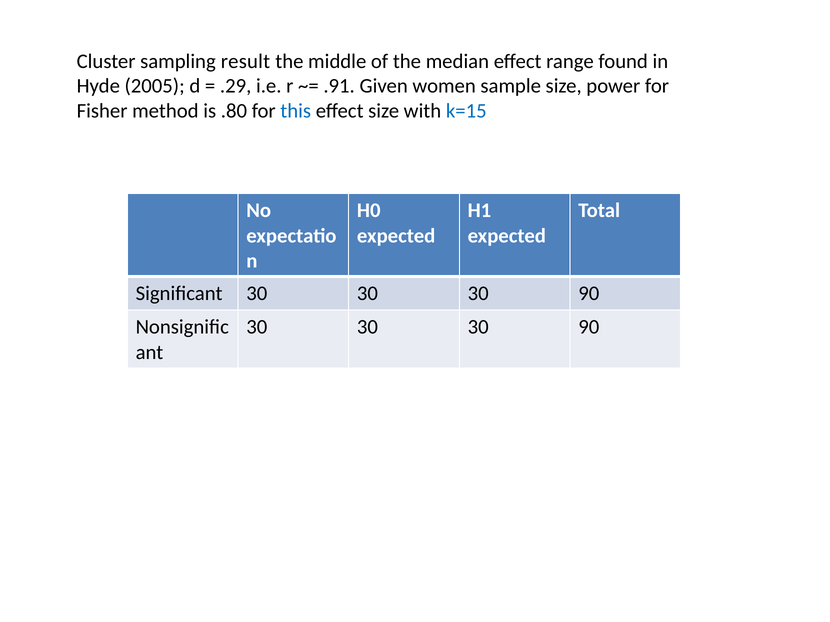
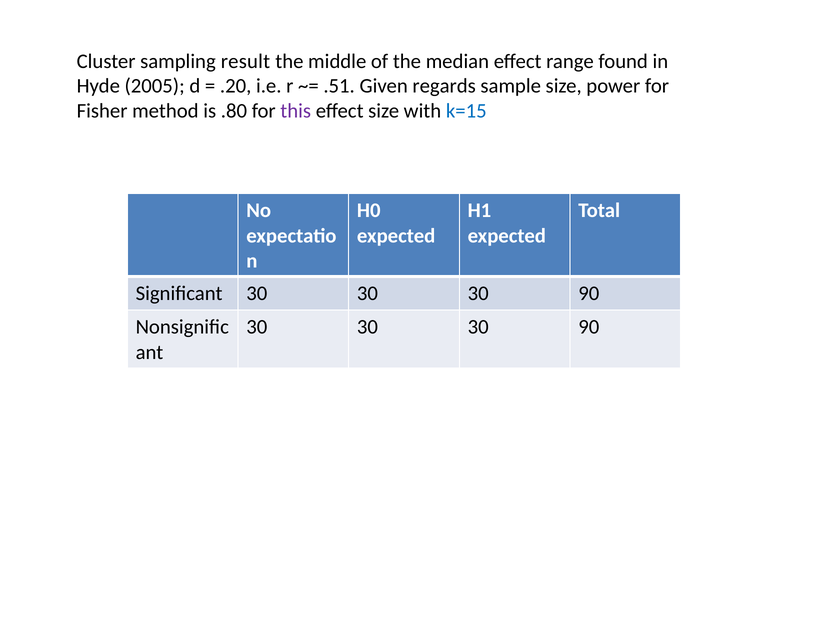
.29: .29 -> .20
.91: .91 -> .51
women: women -> regards
this colour: blue -> purple
